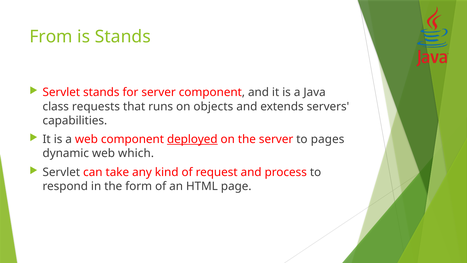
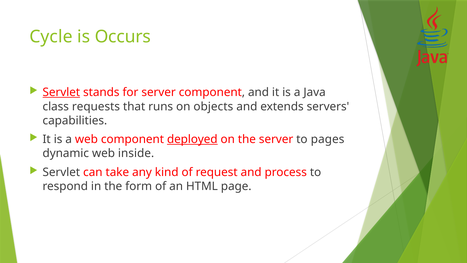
From: From -> Cycle
is Stands: Stands -> Occurs
Servlet at (61, 92) underline: none -> present
which: which -> inside
